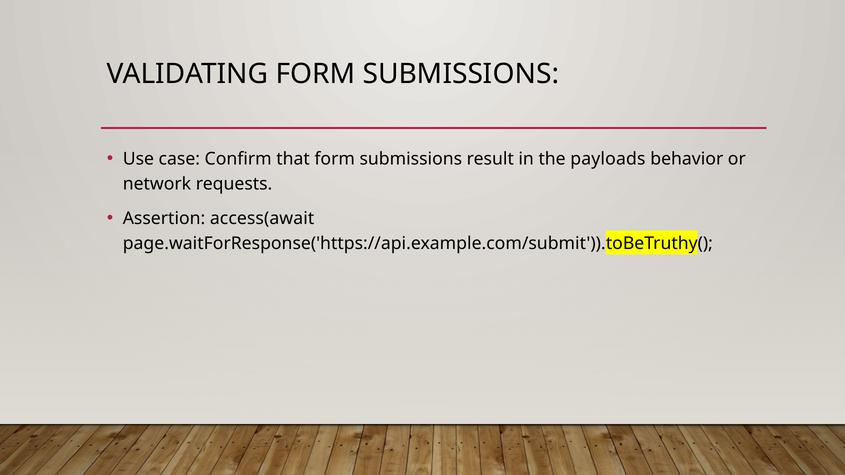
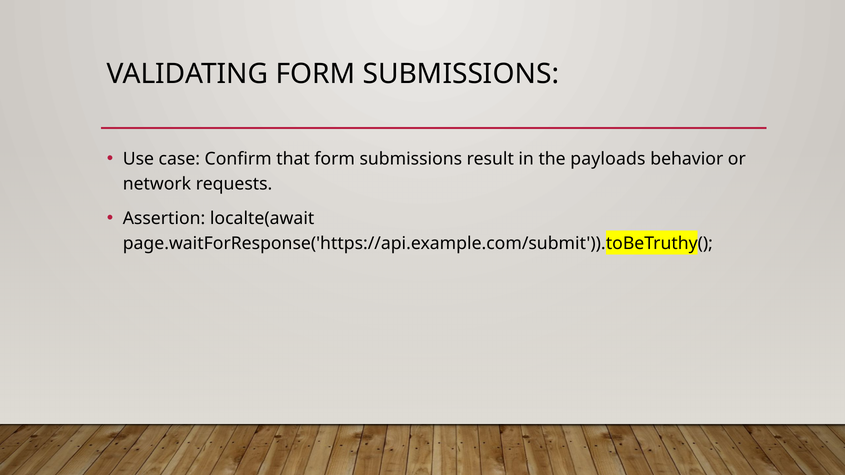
access(await: access(await -> localte(await
